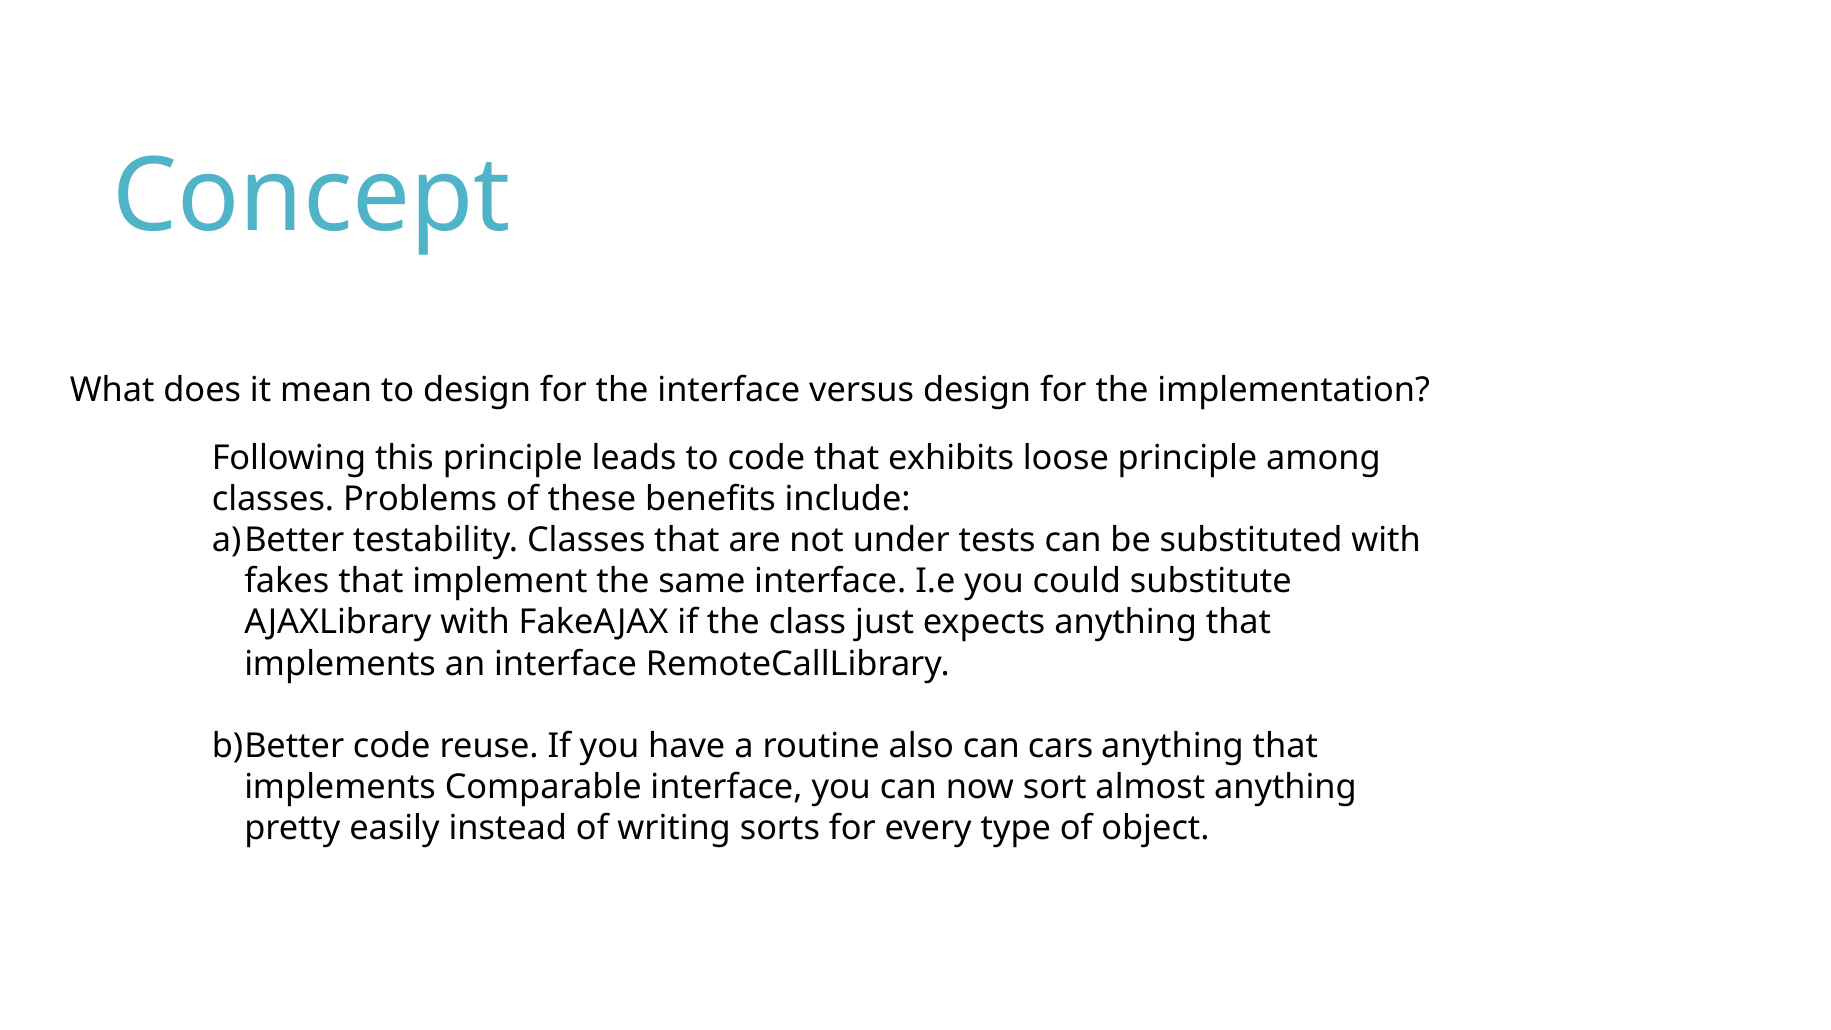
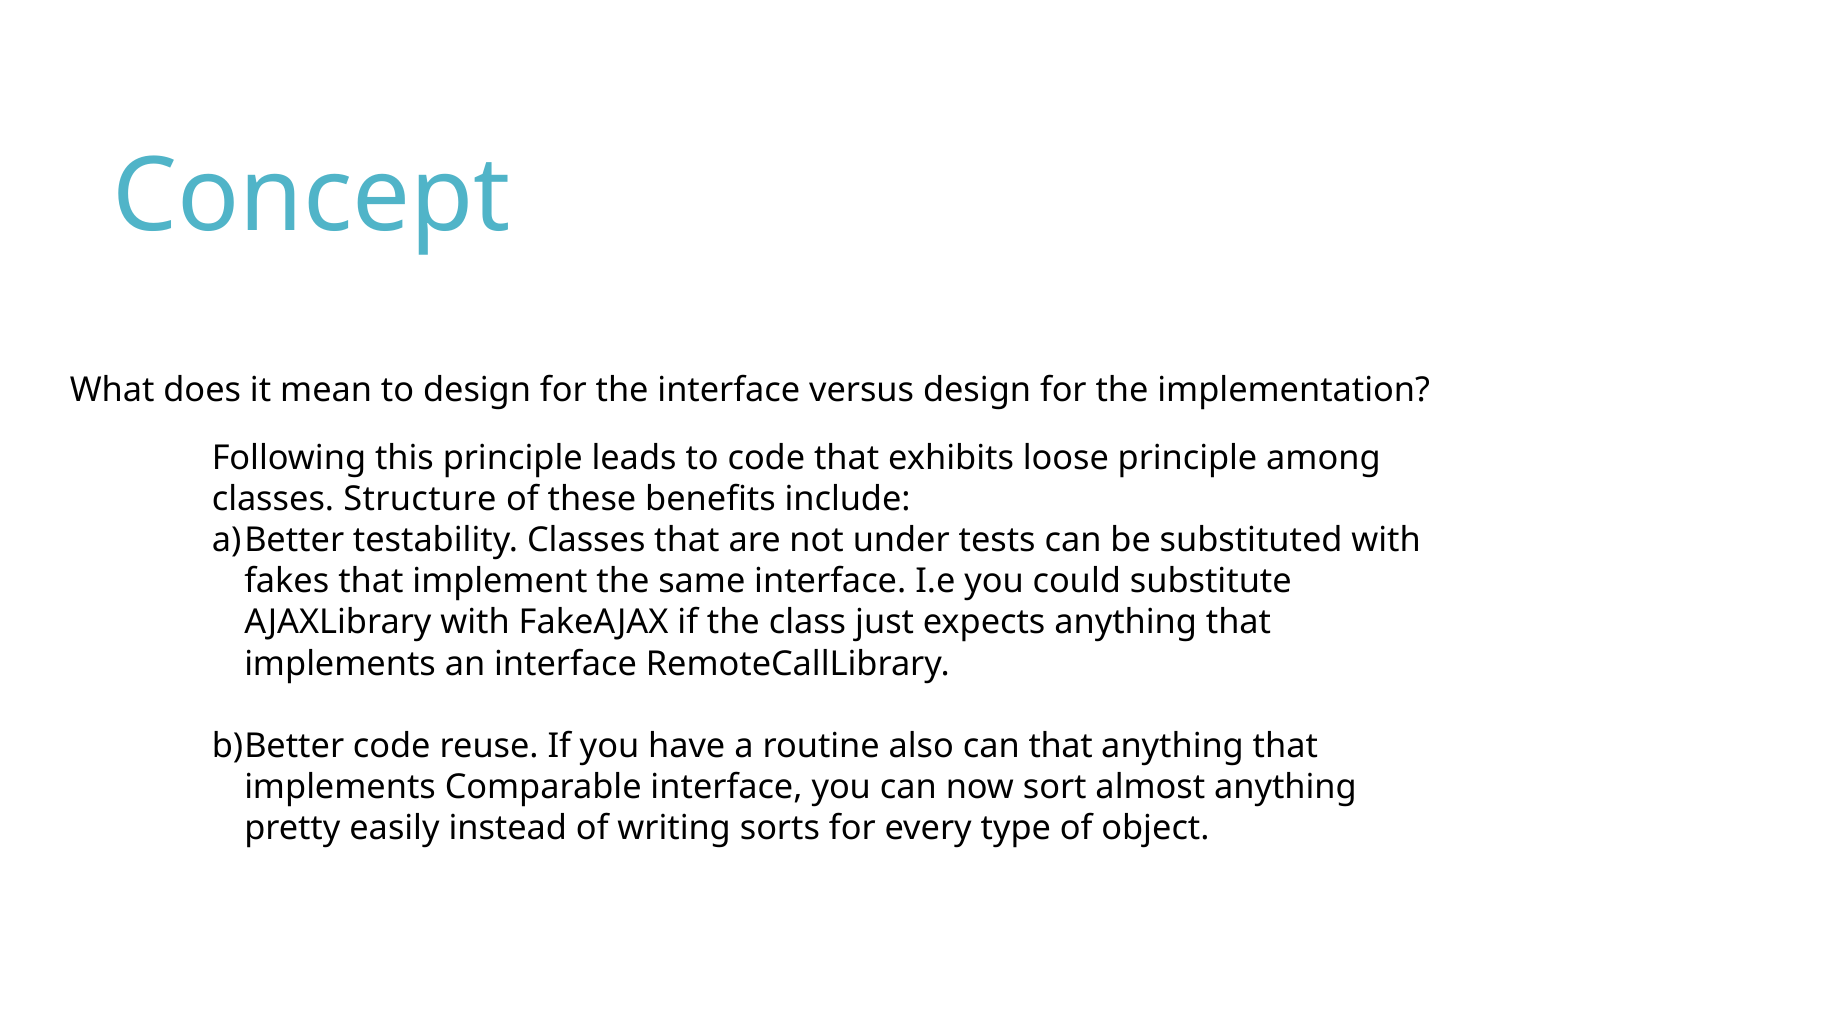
Problems: Problems -> Structure
can cars: cars -> that
